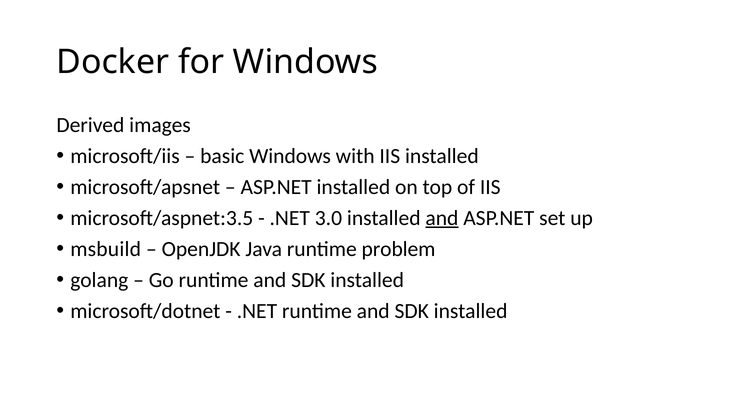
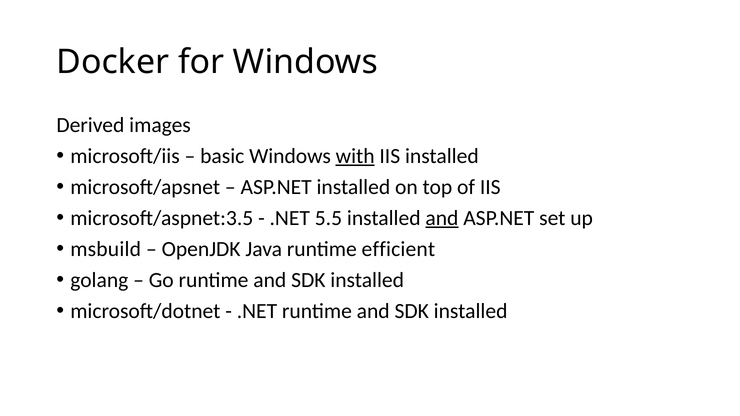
with underline: none -> present
3.0: 3.0 -> 5.5
problem: problem -> efficient
